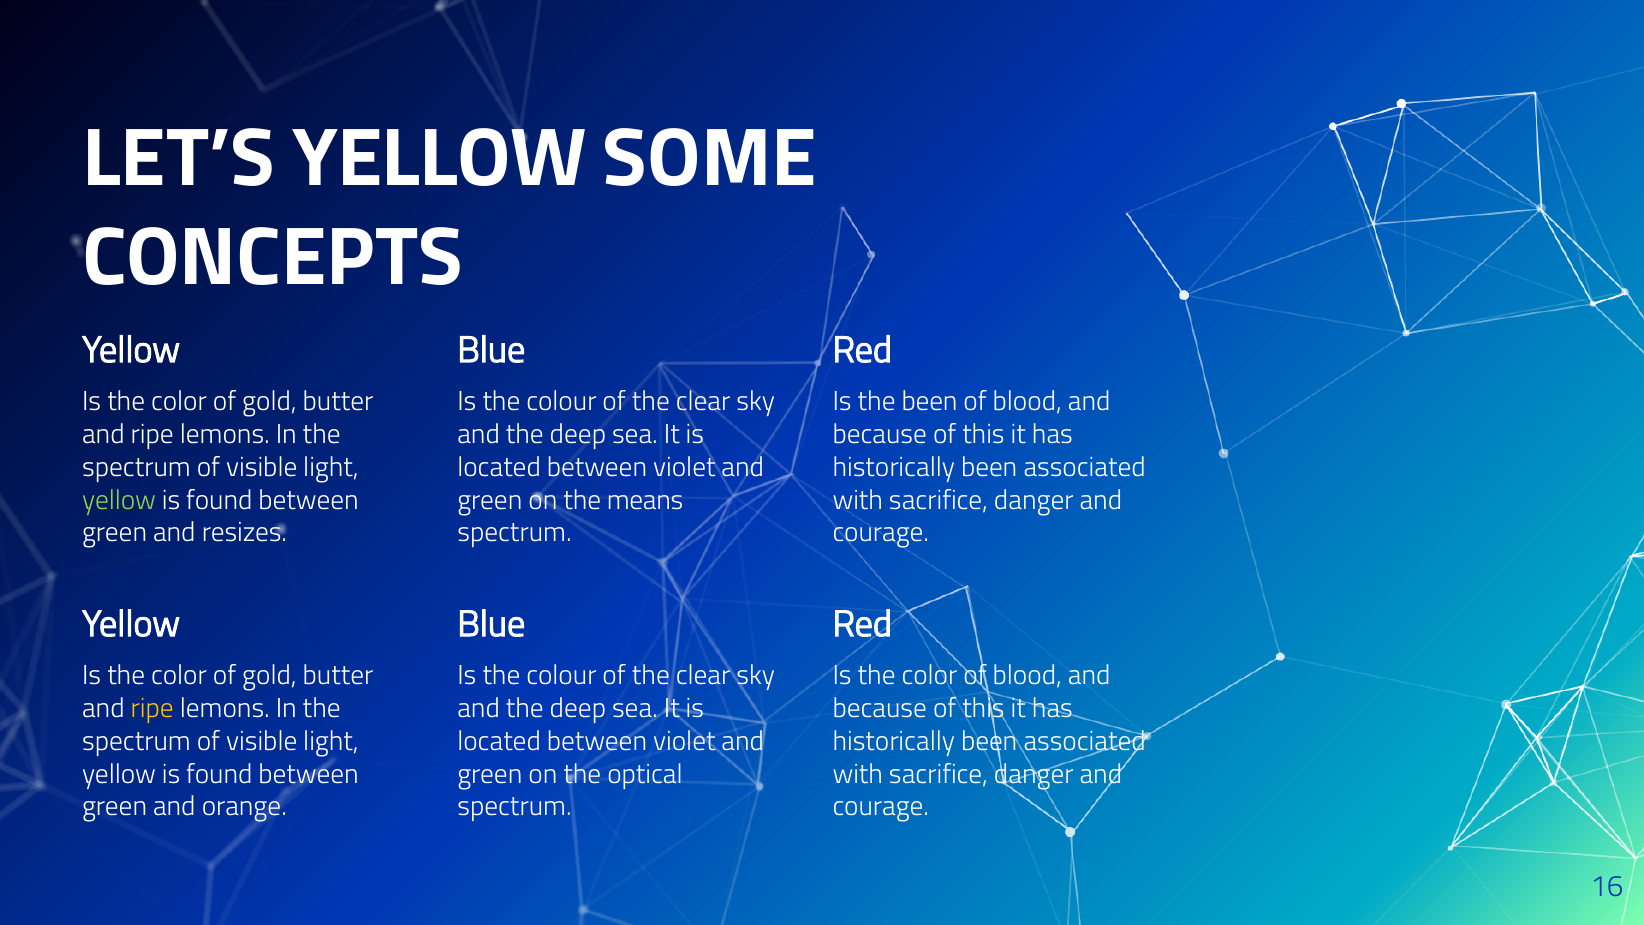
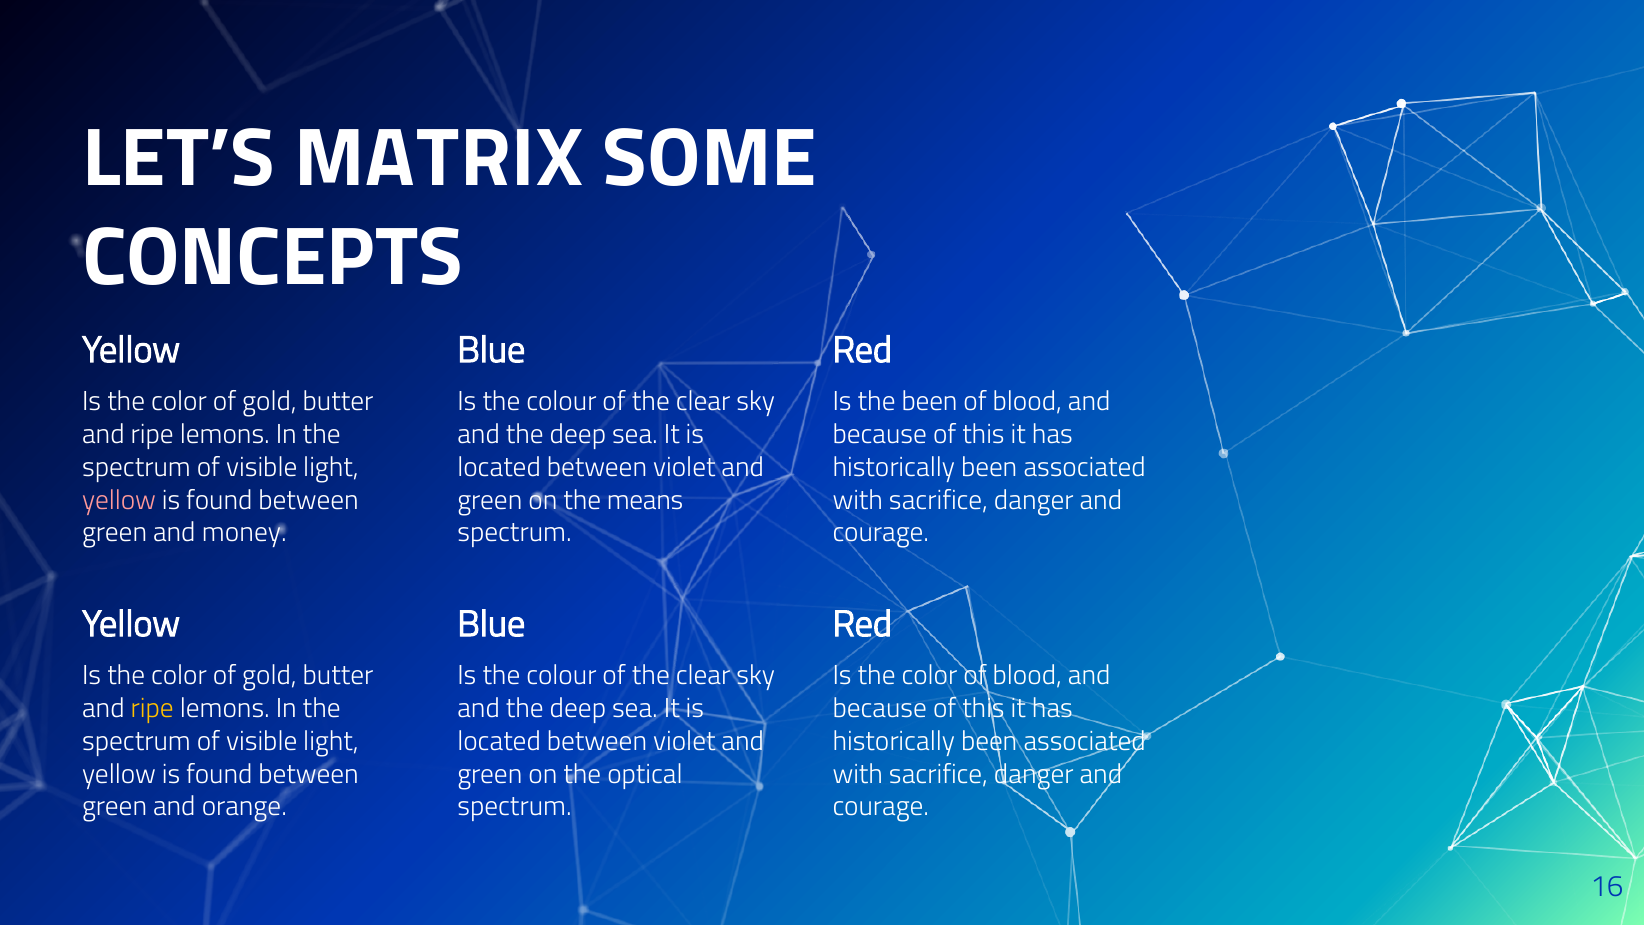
LET’S YELLOW: YELLOW -> MATRIX
yellow at (119, 500) colour: light green -> pink
resizes: resizes -> money
